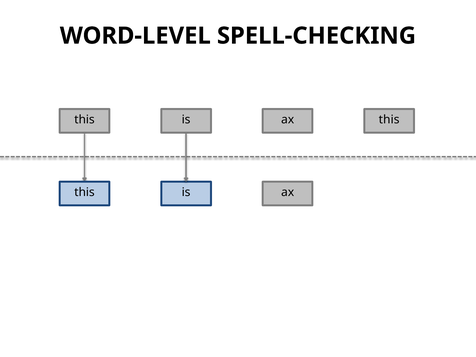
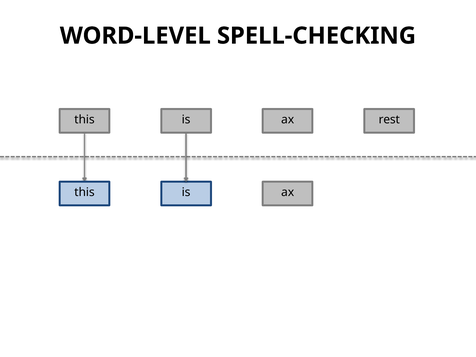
ax this: this -> rest
